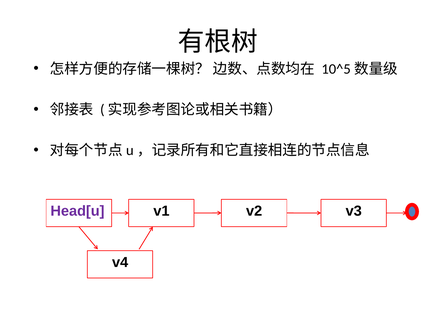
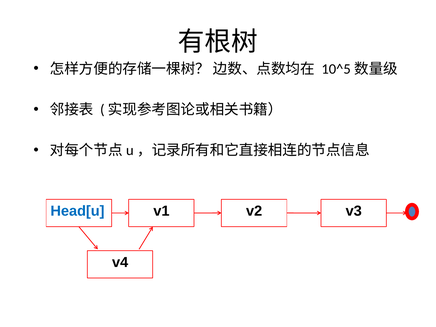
Head[u colour: purple -> blue
